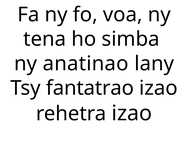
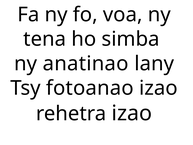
fantatrao: fantatrao -> fotoanao
